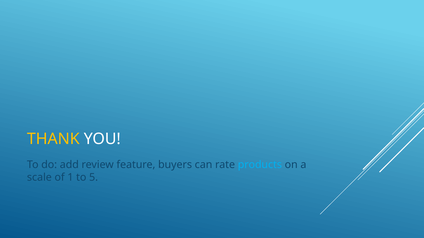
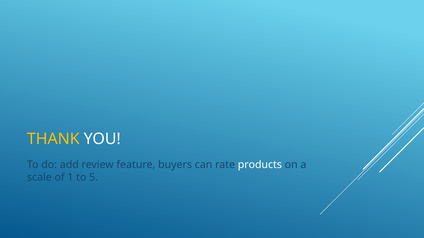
products colour: light blue -> white
